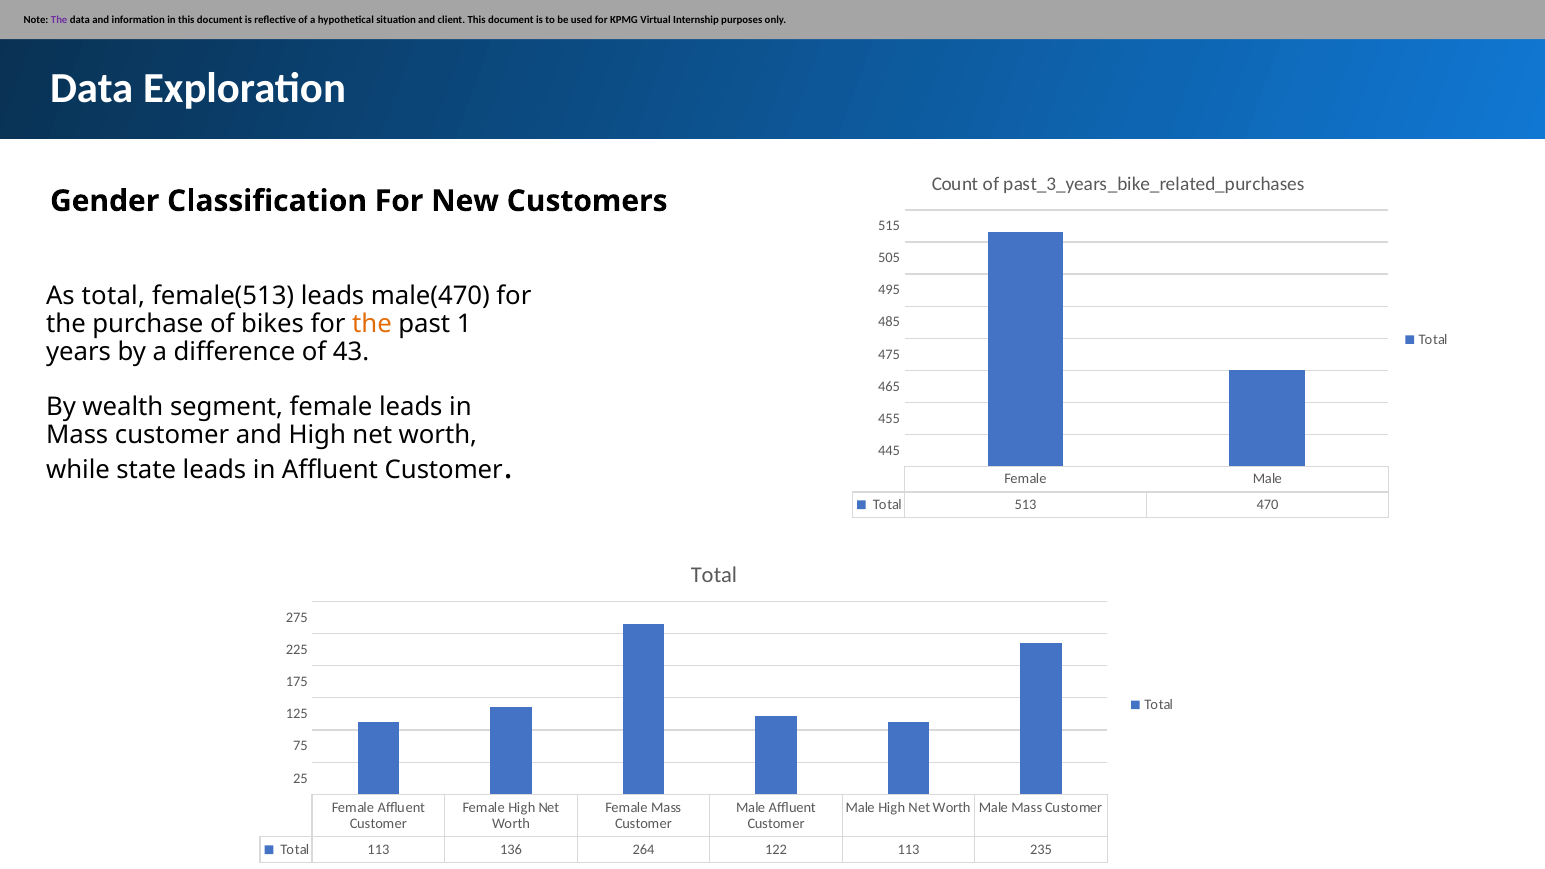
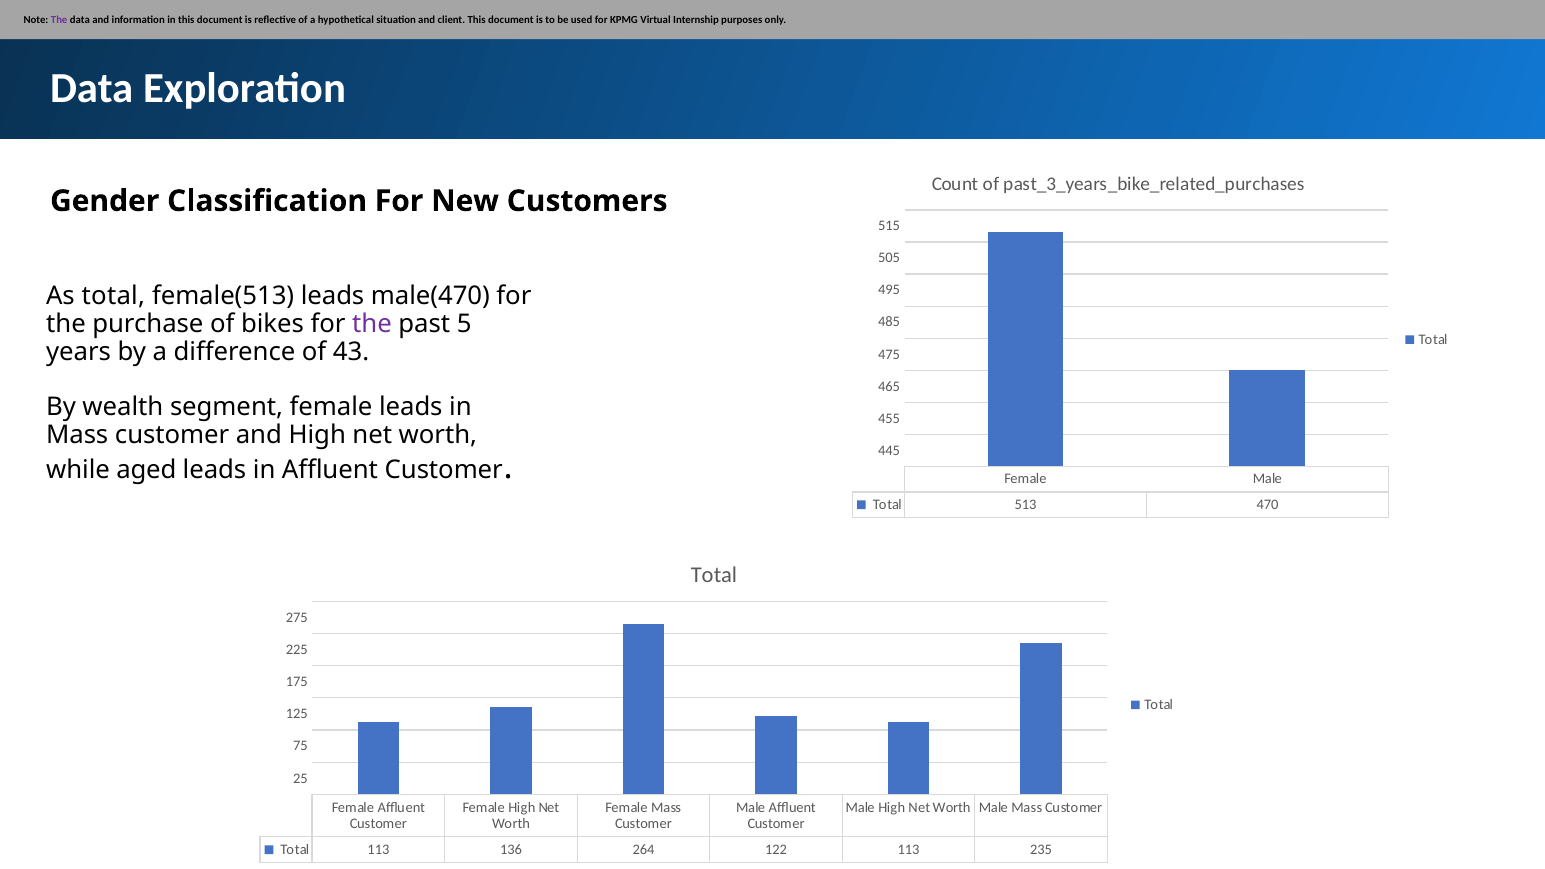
the at (372, 324) colour: orange -> purple
1: 1 -> 5
state: state -> aged
